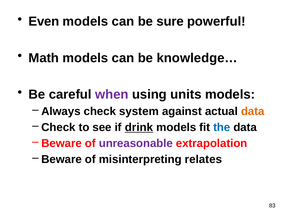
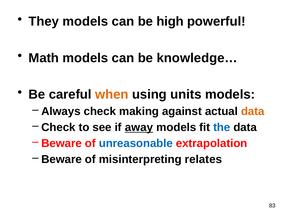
Even: Even -> They
sure: sure -> high
when colour: purple -> orange
system: system -> making
drink: drink -> away
unreasonable colour: purple -> blue
